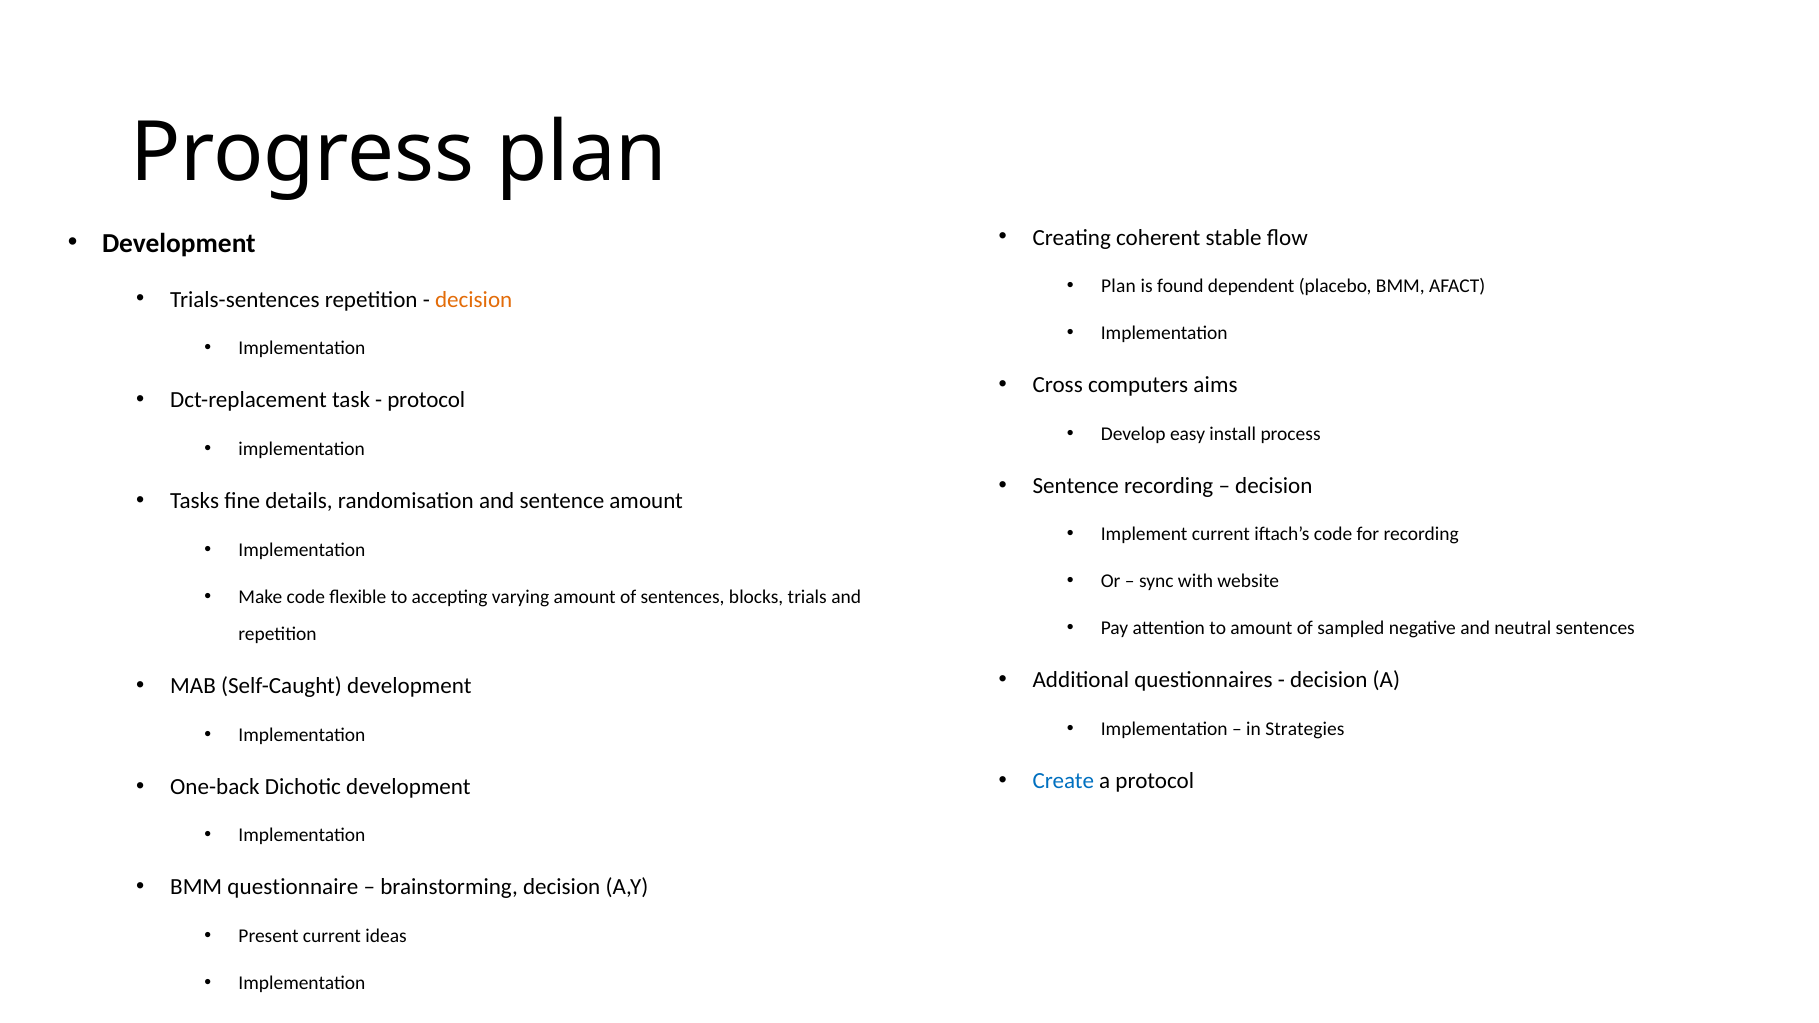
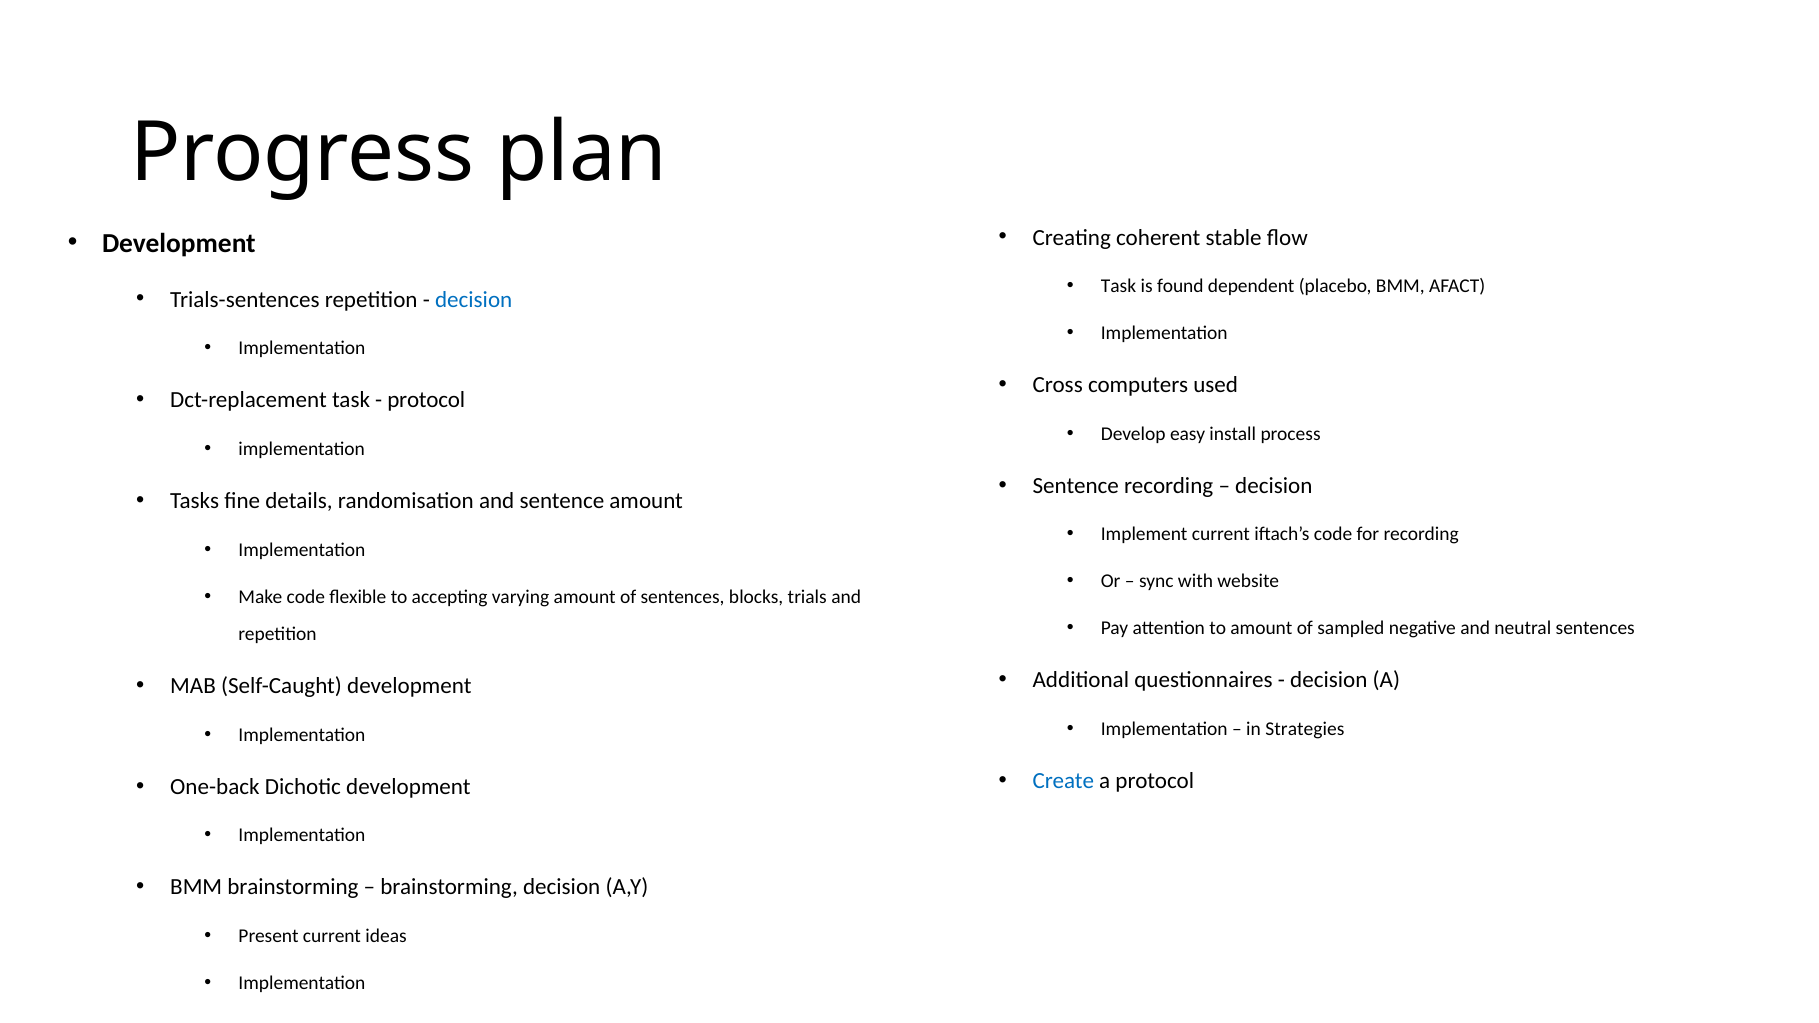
Plan at (1118, 286): Plan -> Task
decision at (474, 300) colour: orange -> blue
aims: aims -> used
BMM questionnaire: questionnaire -> brainstorming
